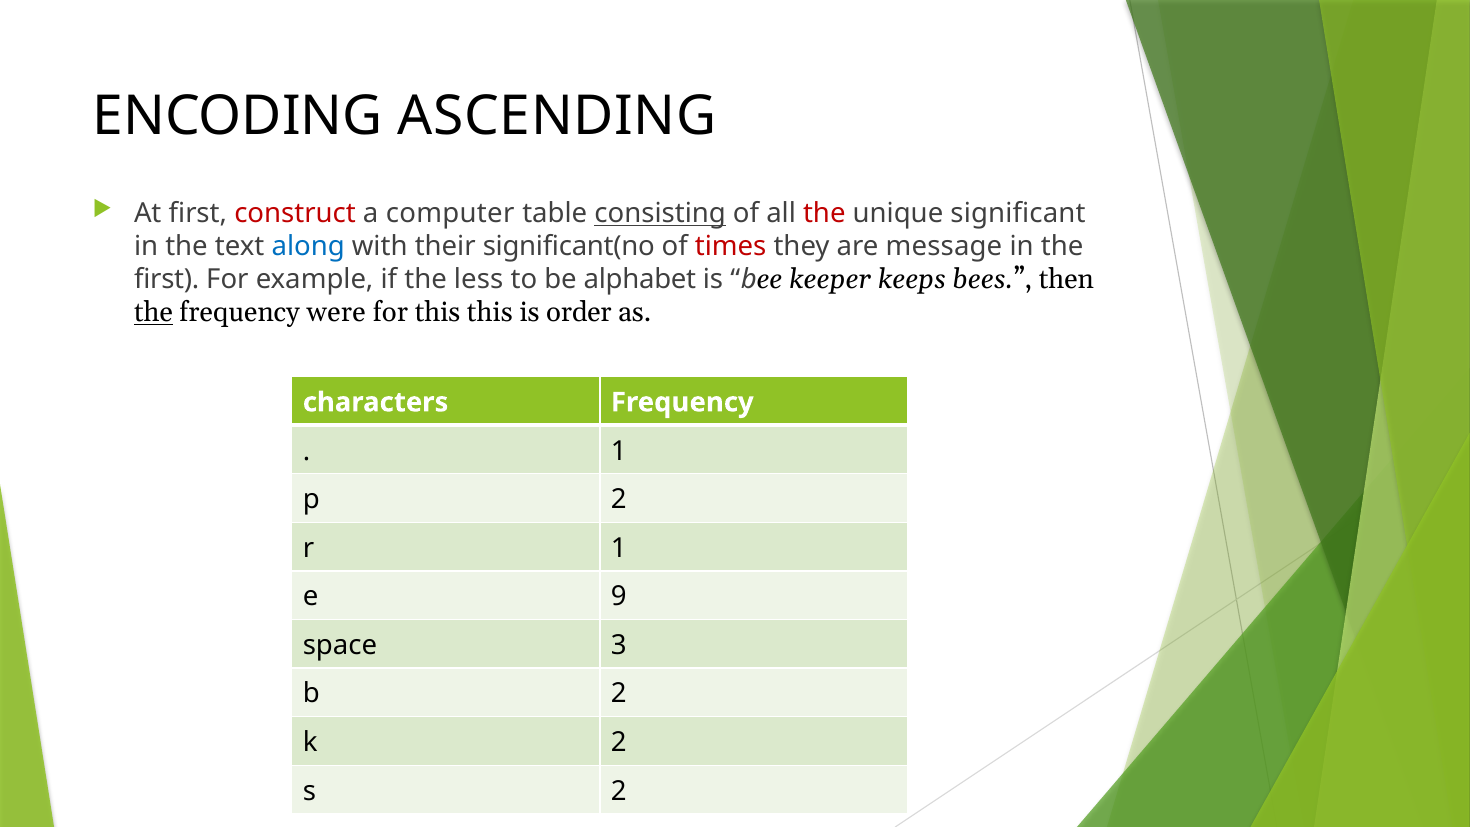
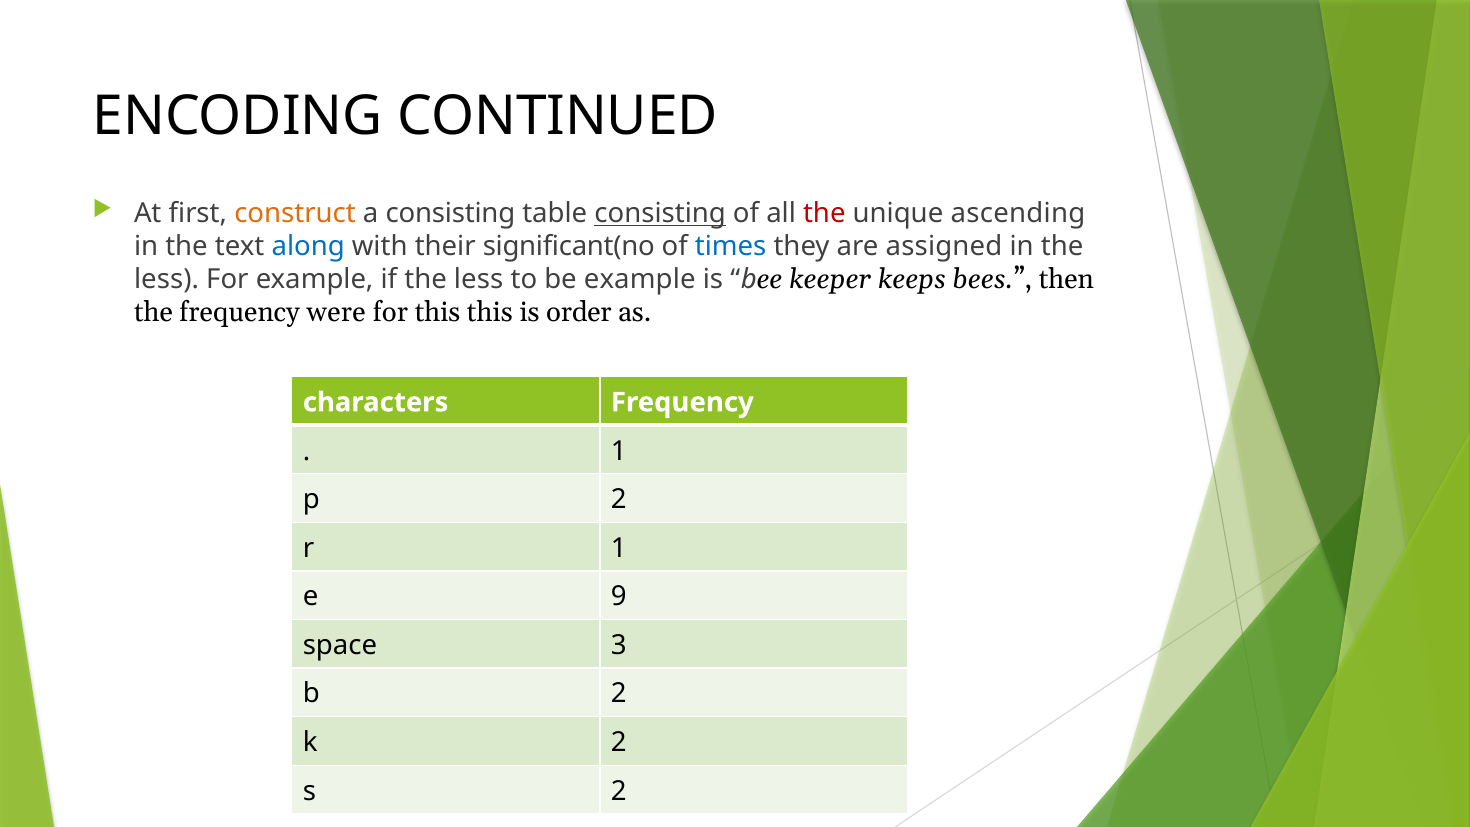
ASCENDING: ASCENDING -> CONTINUED
construct colour: red -> orange
a computer: computer -> consisting
significant: significant -> ascending
times colour: red -> blue
message: message -> assigned
first at (167, 280): first -> less
be alphabet: alphabet -> example
the at (153, 313) underline: present -> none
